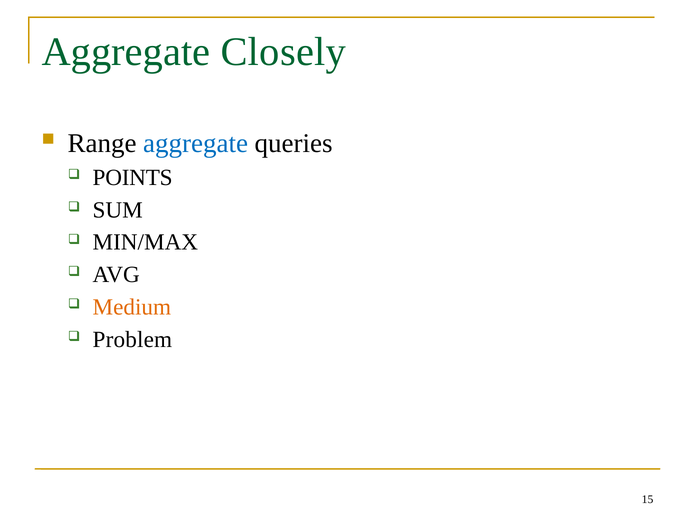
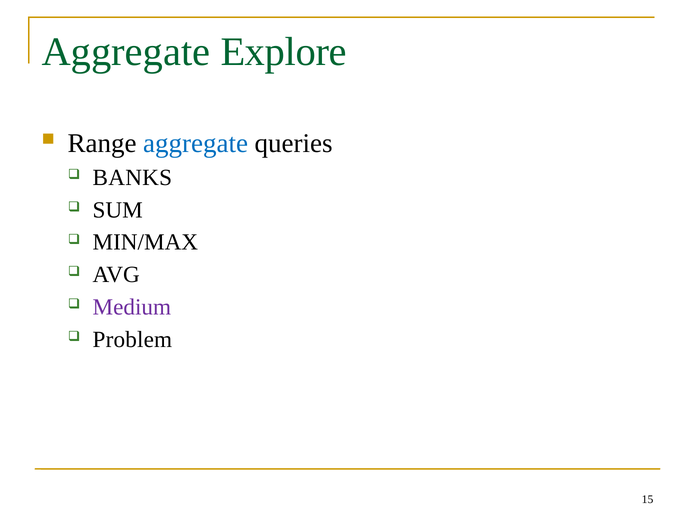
Closely: Closely -> Explore
POINTS: POINTS -> BANKS
Medium colour: orange -> purple
